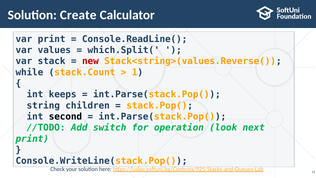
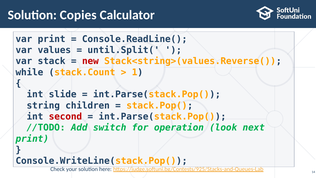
Create: Create -> Copies
which.Split(: which.Split( -> until.Split(
keeps: keeps -> slide
second colour: black -> red
